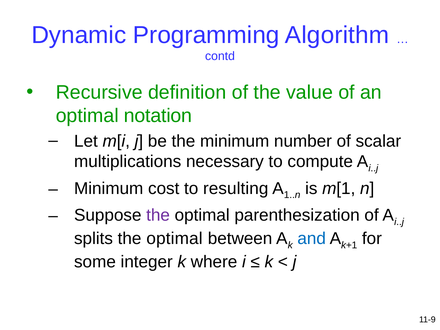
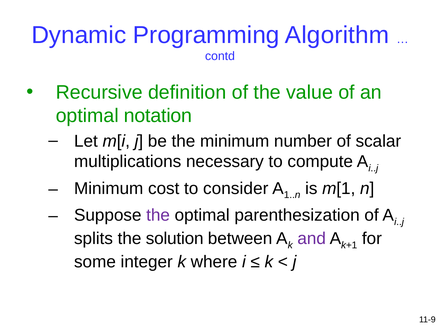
resulting: resulting -> consider
splits the optimal: optimal -> solution
and colour: blue -> purple
